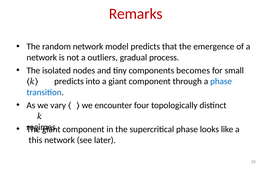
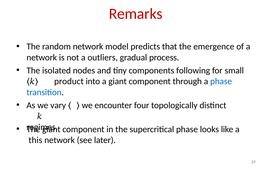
becomes: becomes -> following
predicts at (69, 81): predicts -> product
